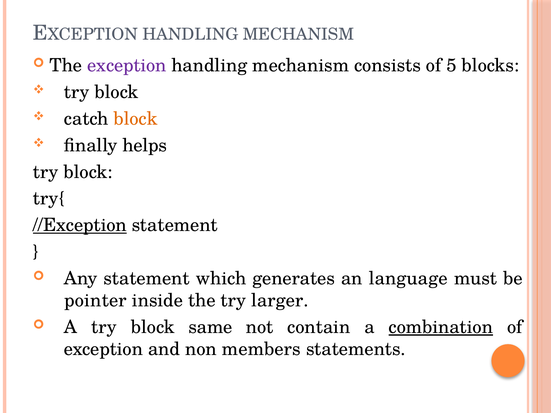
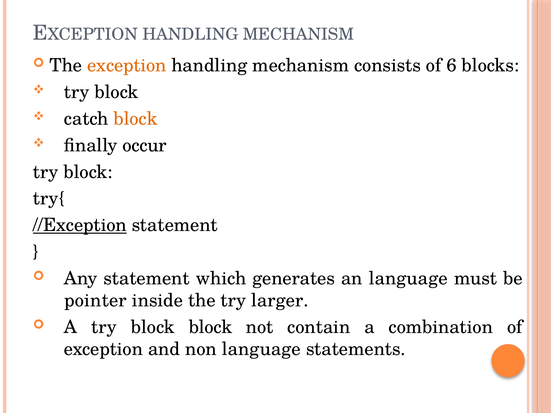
exception at (127, 66) colour: purple -> orange
5: 5 -> 6
helps: helps -> occur
block same: same -> block
combination underline: present -> none
non members: members -> language
